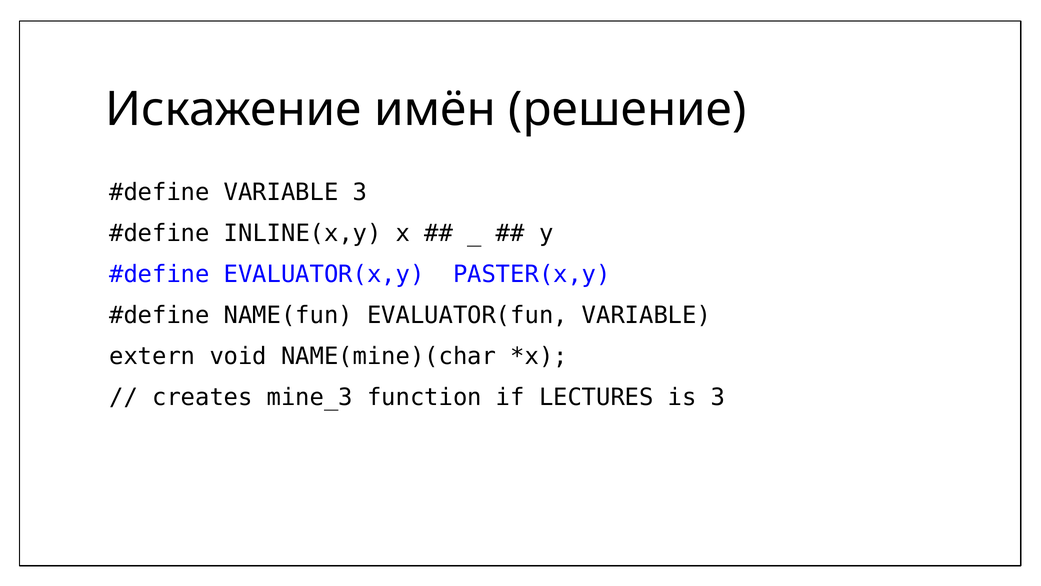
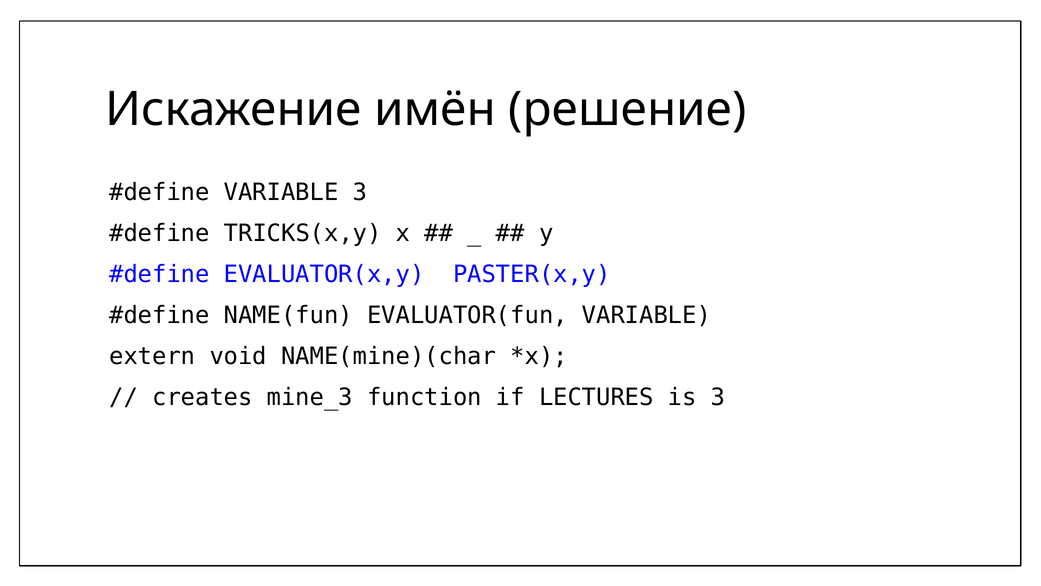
INLINE(x,y: INLINE(x,y -> TRICKS(x,y
